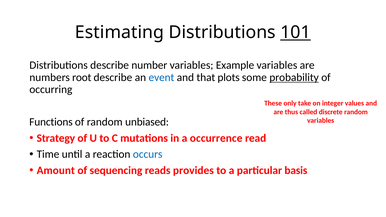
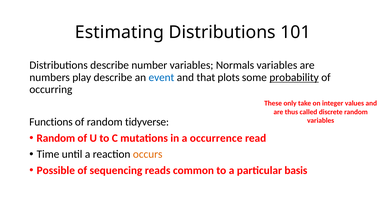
101 underline: present -> none
Example: Example -> Normals
root: root -> play
unbiased: unbiased -> tidyverse
Strategy at (56, 138): Strategy -> Random
occurs colour: blue -> orange
Amount: Amount -> Possible
provides: provides -> common
